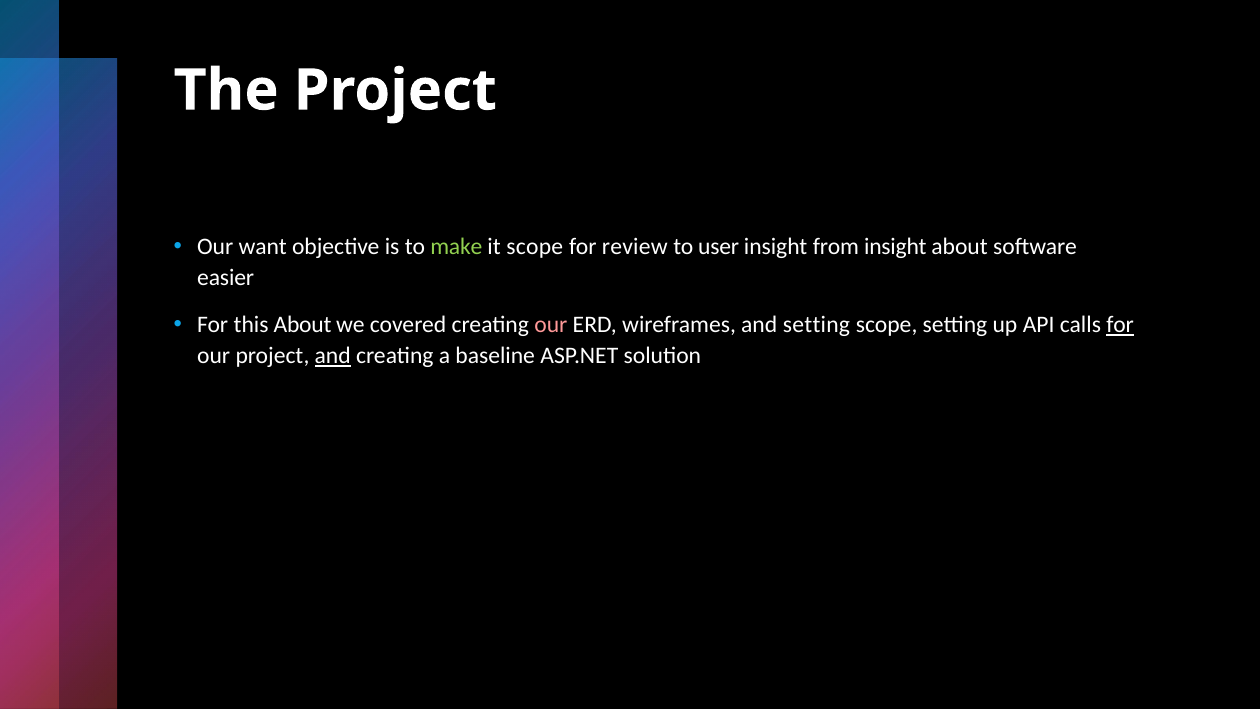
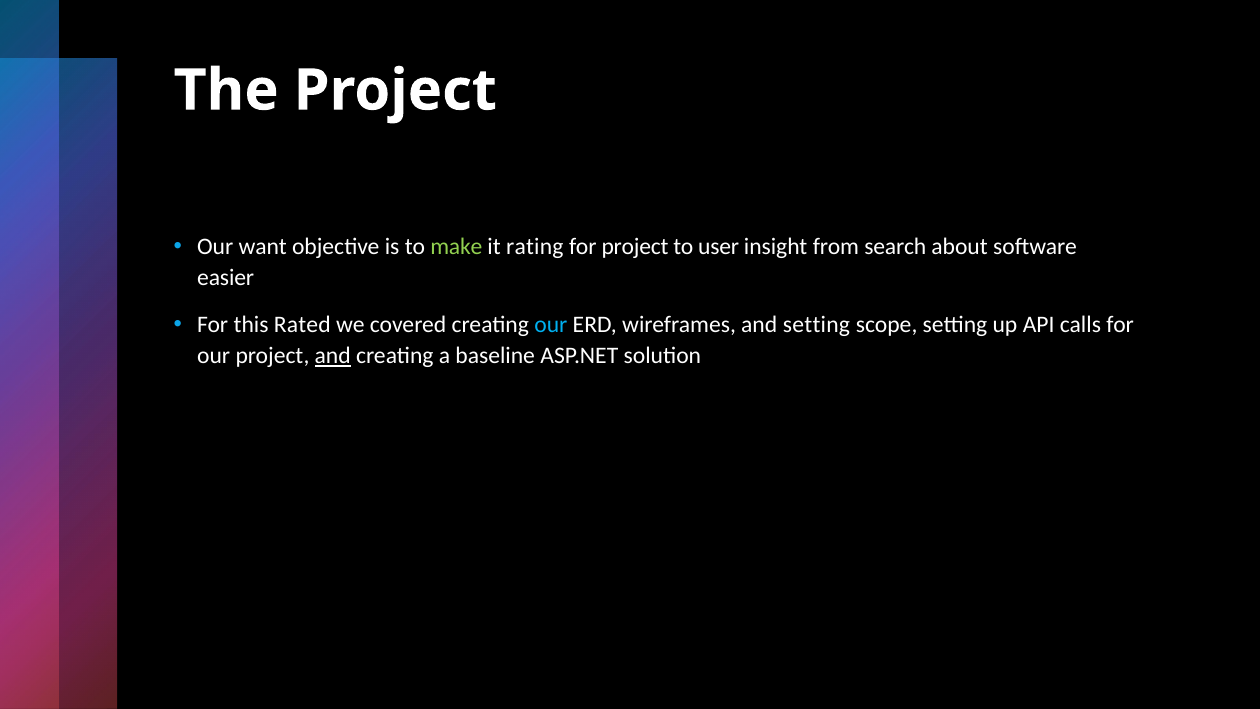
it scope: scope -> rating
for review: review -> project
from insight: insight -> search
this About: About -> Rated
our at (551, 325) colour: pink -> light blue
for at (1120, 325) underline: present -> none
